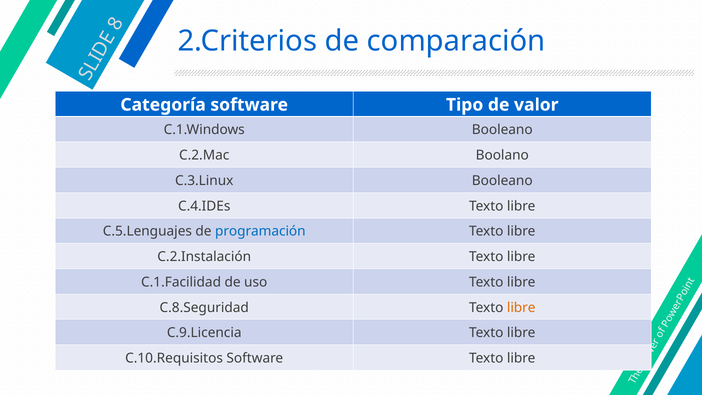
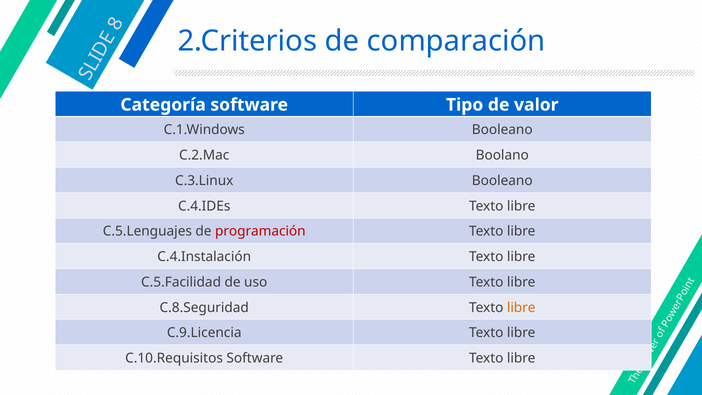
programación colour: blue -> red
C.2.Instalación: C.2.Instalación -> C.4.Instalación
C.1.Facilidad: C.1.Facilidad -> C.5.Facilidad
